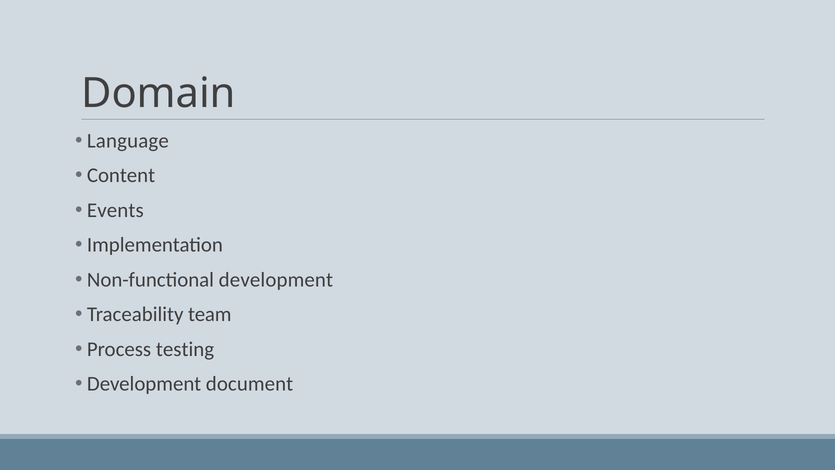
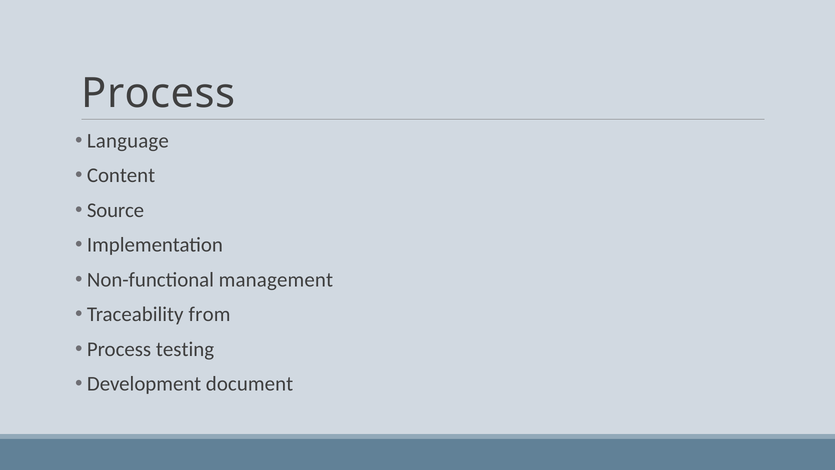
Domain at (159, 94): Domain -> Process
Events: Events -> Source
Non-functional development: development -> management
team: team -> from
